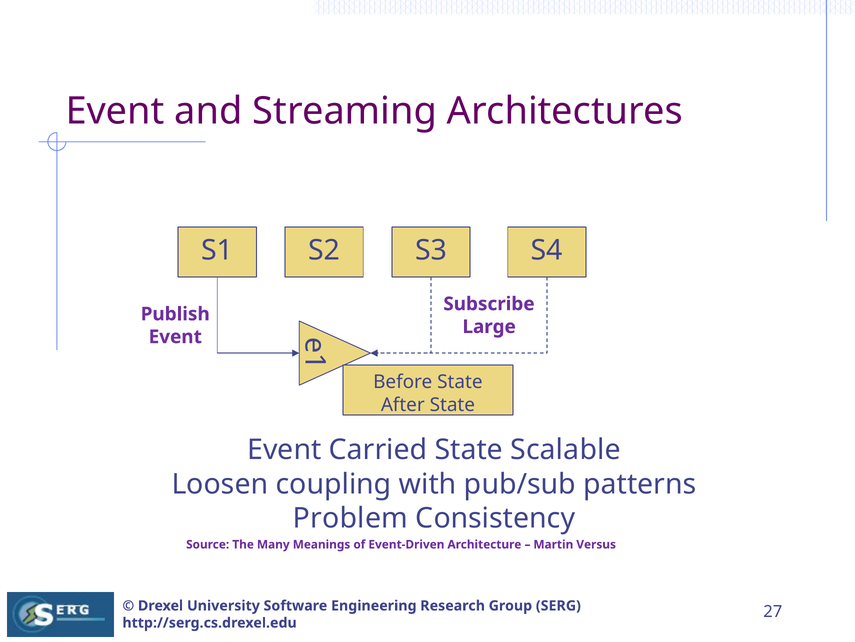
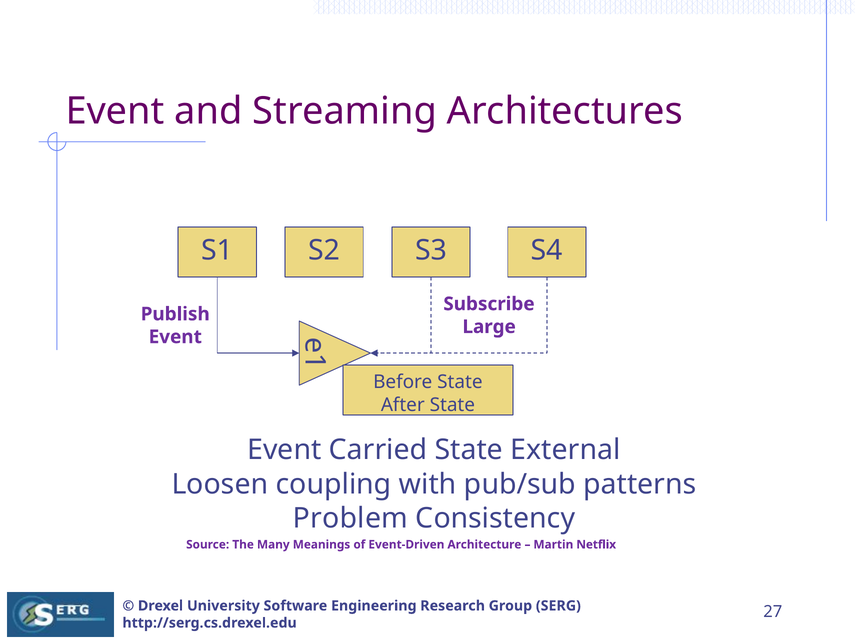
Scalable: Scalable -> External
Versus: Versus -> Netflix
